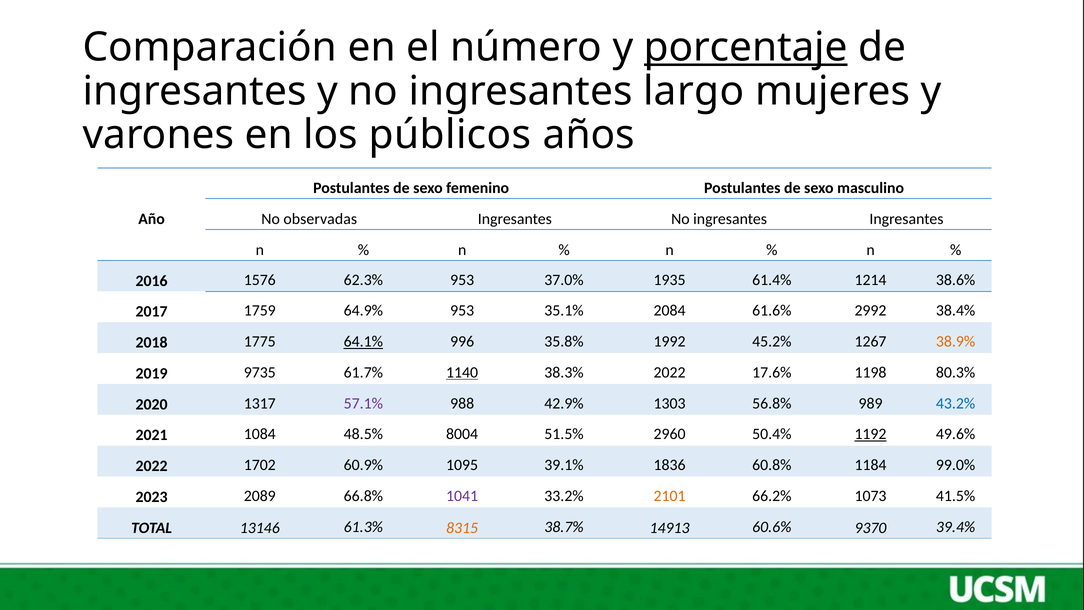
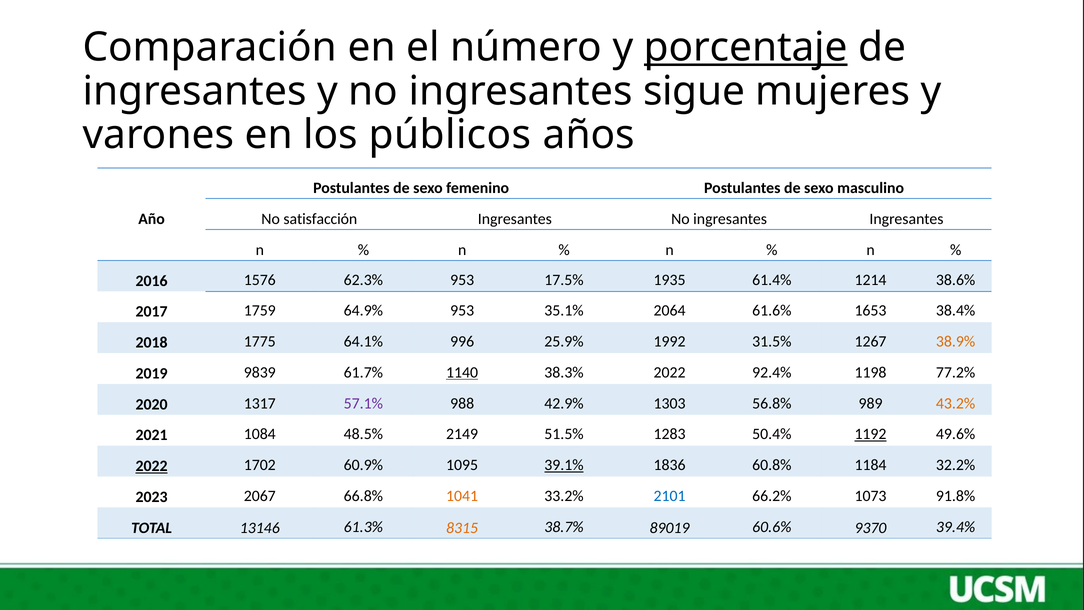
largo: largo -> sigue
observadas: observadas -> satisfacción
37.0%: 37.0% -> 17.5%
2084: 2084 -> 2064
2992: 2992 -> 1653
64.1% underline: present -> none
35.8%: 35.8% -> 25.9%
45.2%: 45.2% -> 31.5%
9735: 9735 -> 9839
17.6%: 17.6% -> 92.4%
80.3%: 80.3% -> 77.2%
43.2% colour: blue -> orange
8004: 8004 -> 2149
2960: 2960 -> 1283
2022 at (152, 466) underline: none -> present
39.1% underline: none -> present
99.0%: 99.0% -> 32.2%
2089: 2089 -> 2067
1041 colour: purple -> orange
2101 colour: orange -> blue
41.5%: 41.5% -> 91.8%
14913: 14913 -> 89019
